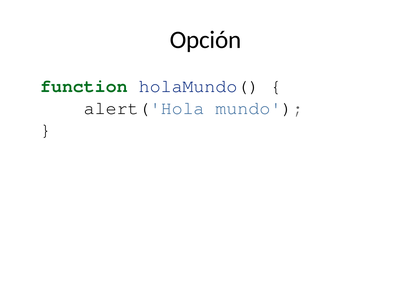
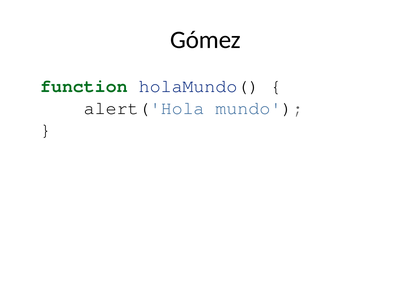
Opción: Opción -> Gómez
